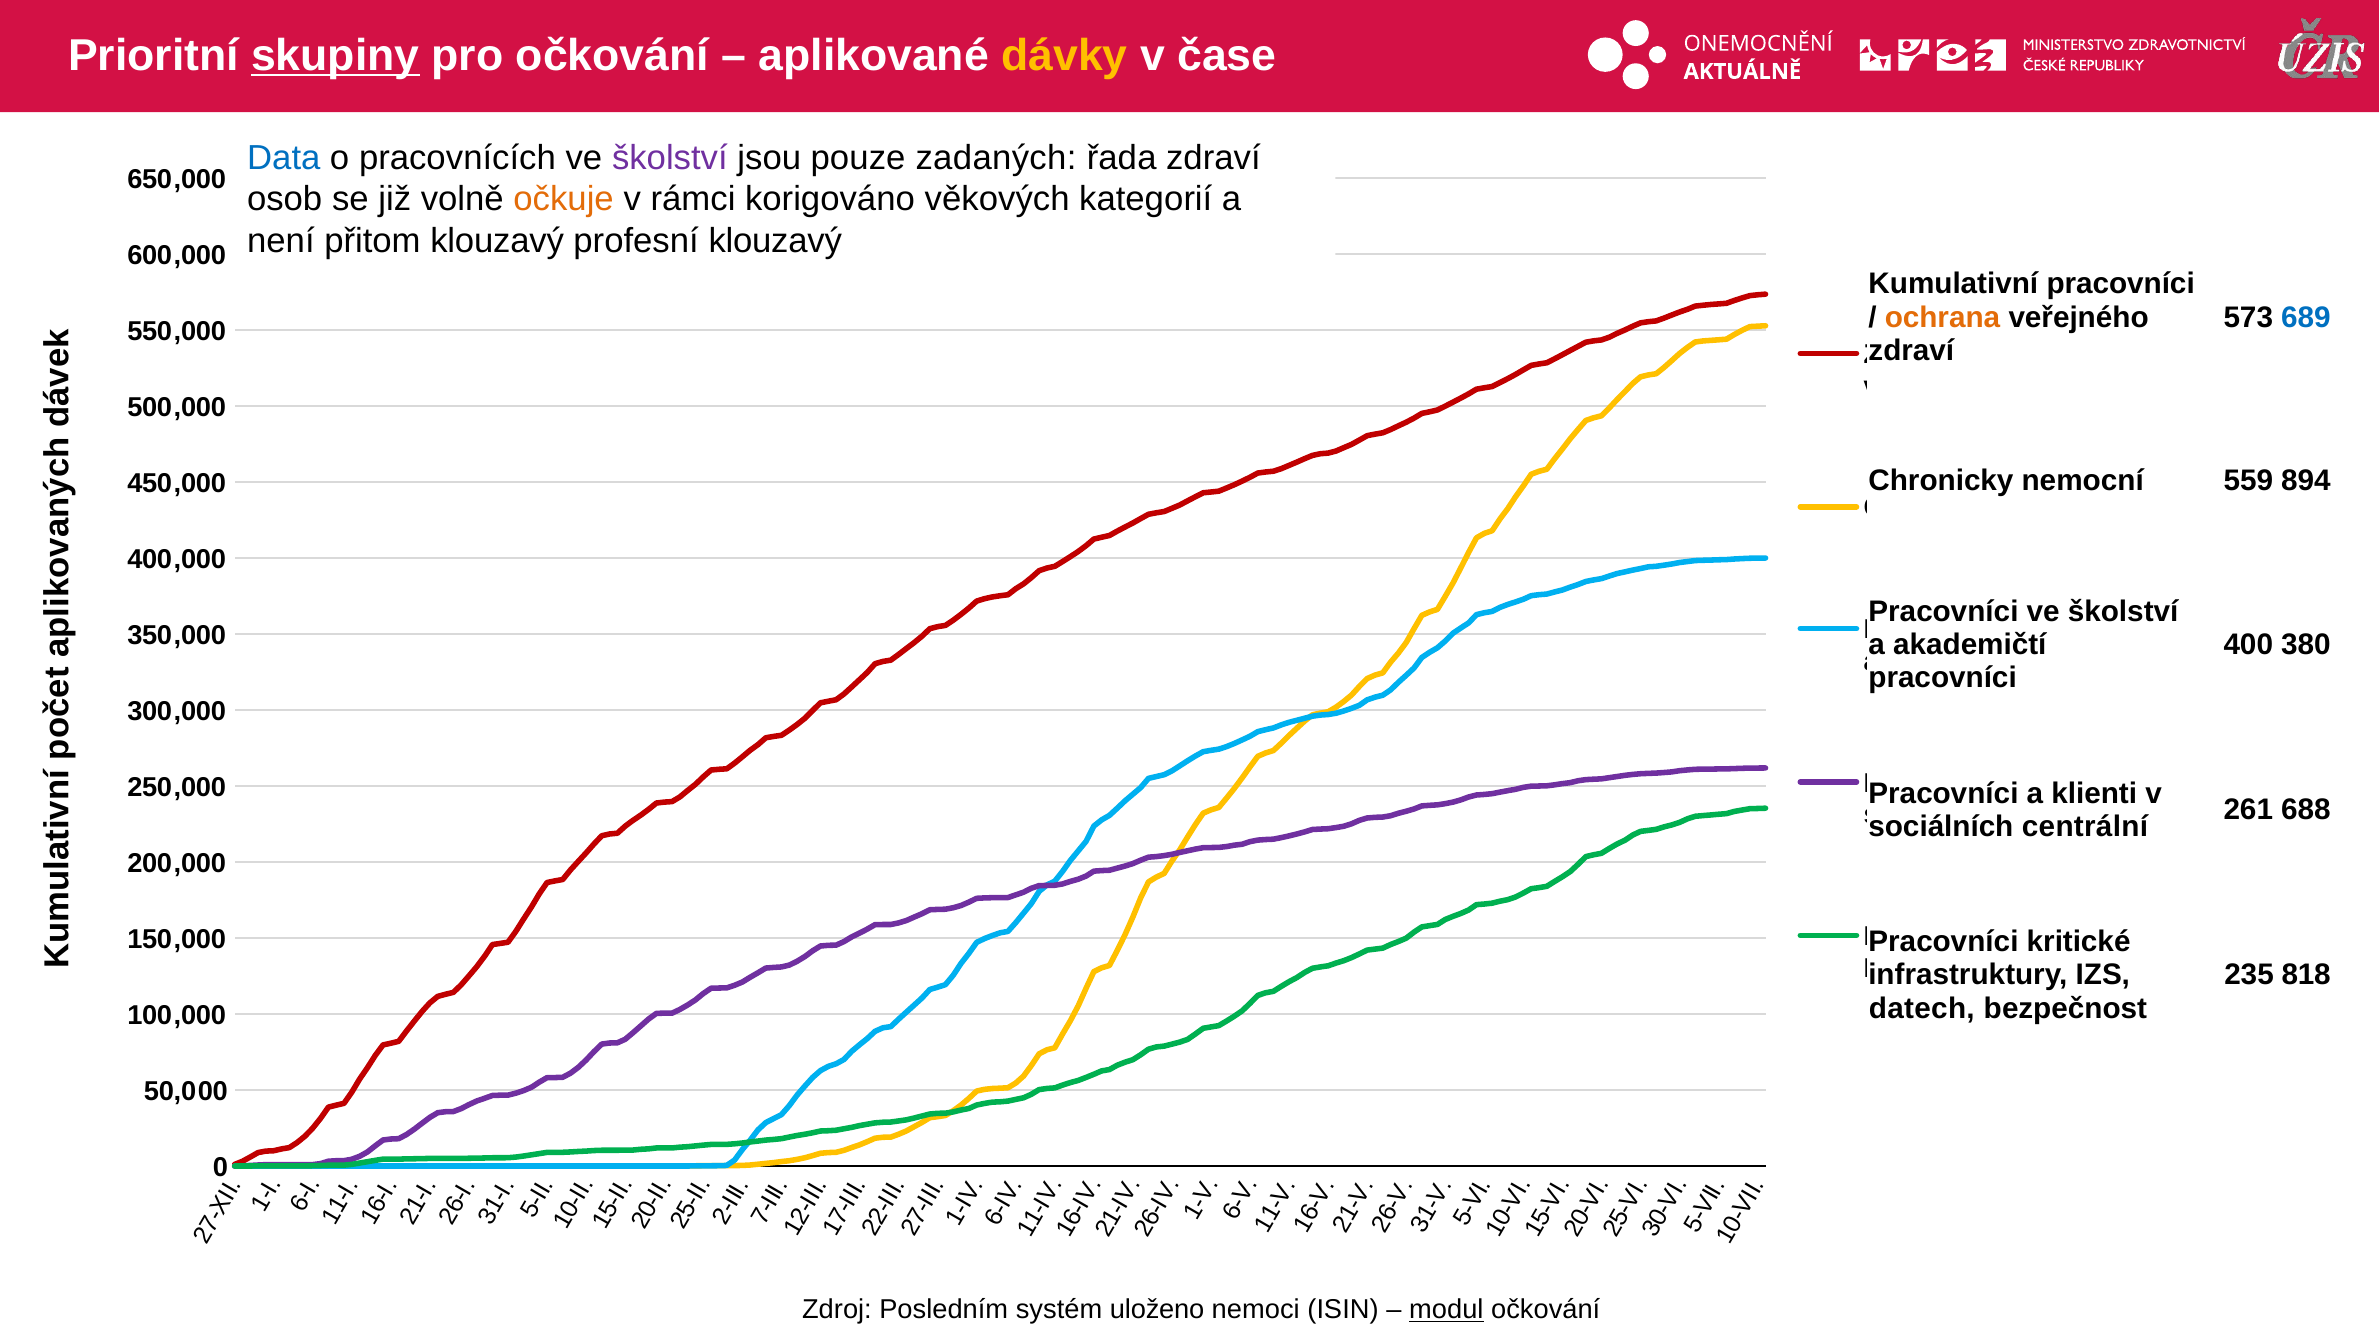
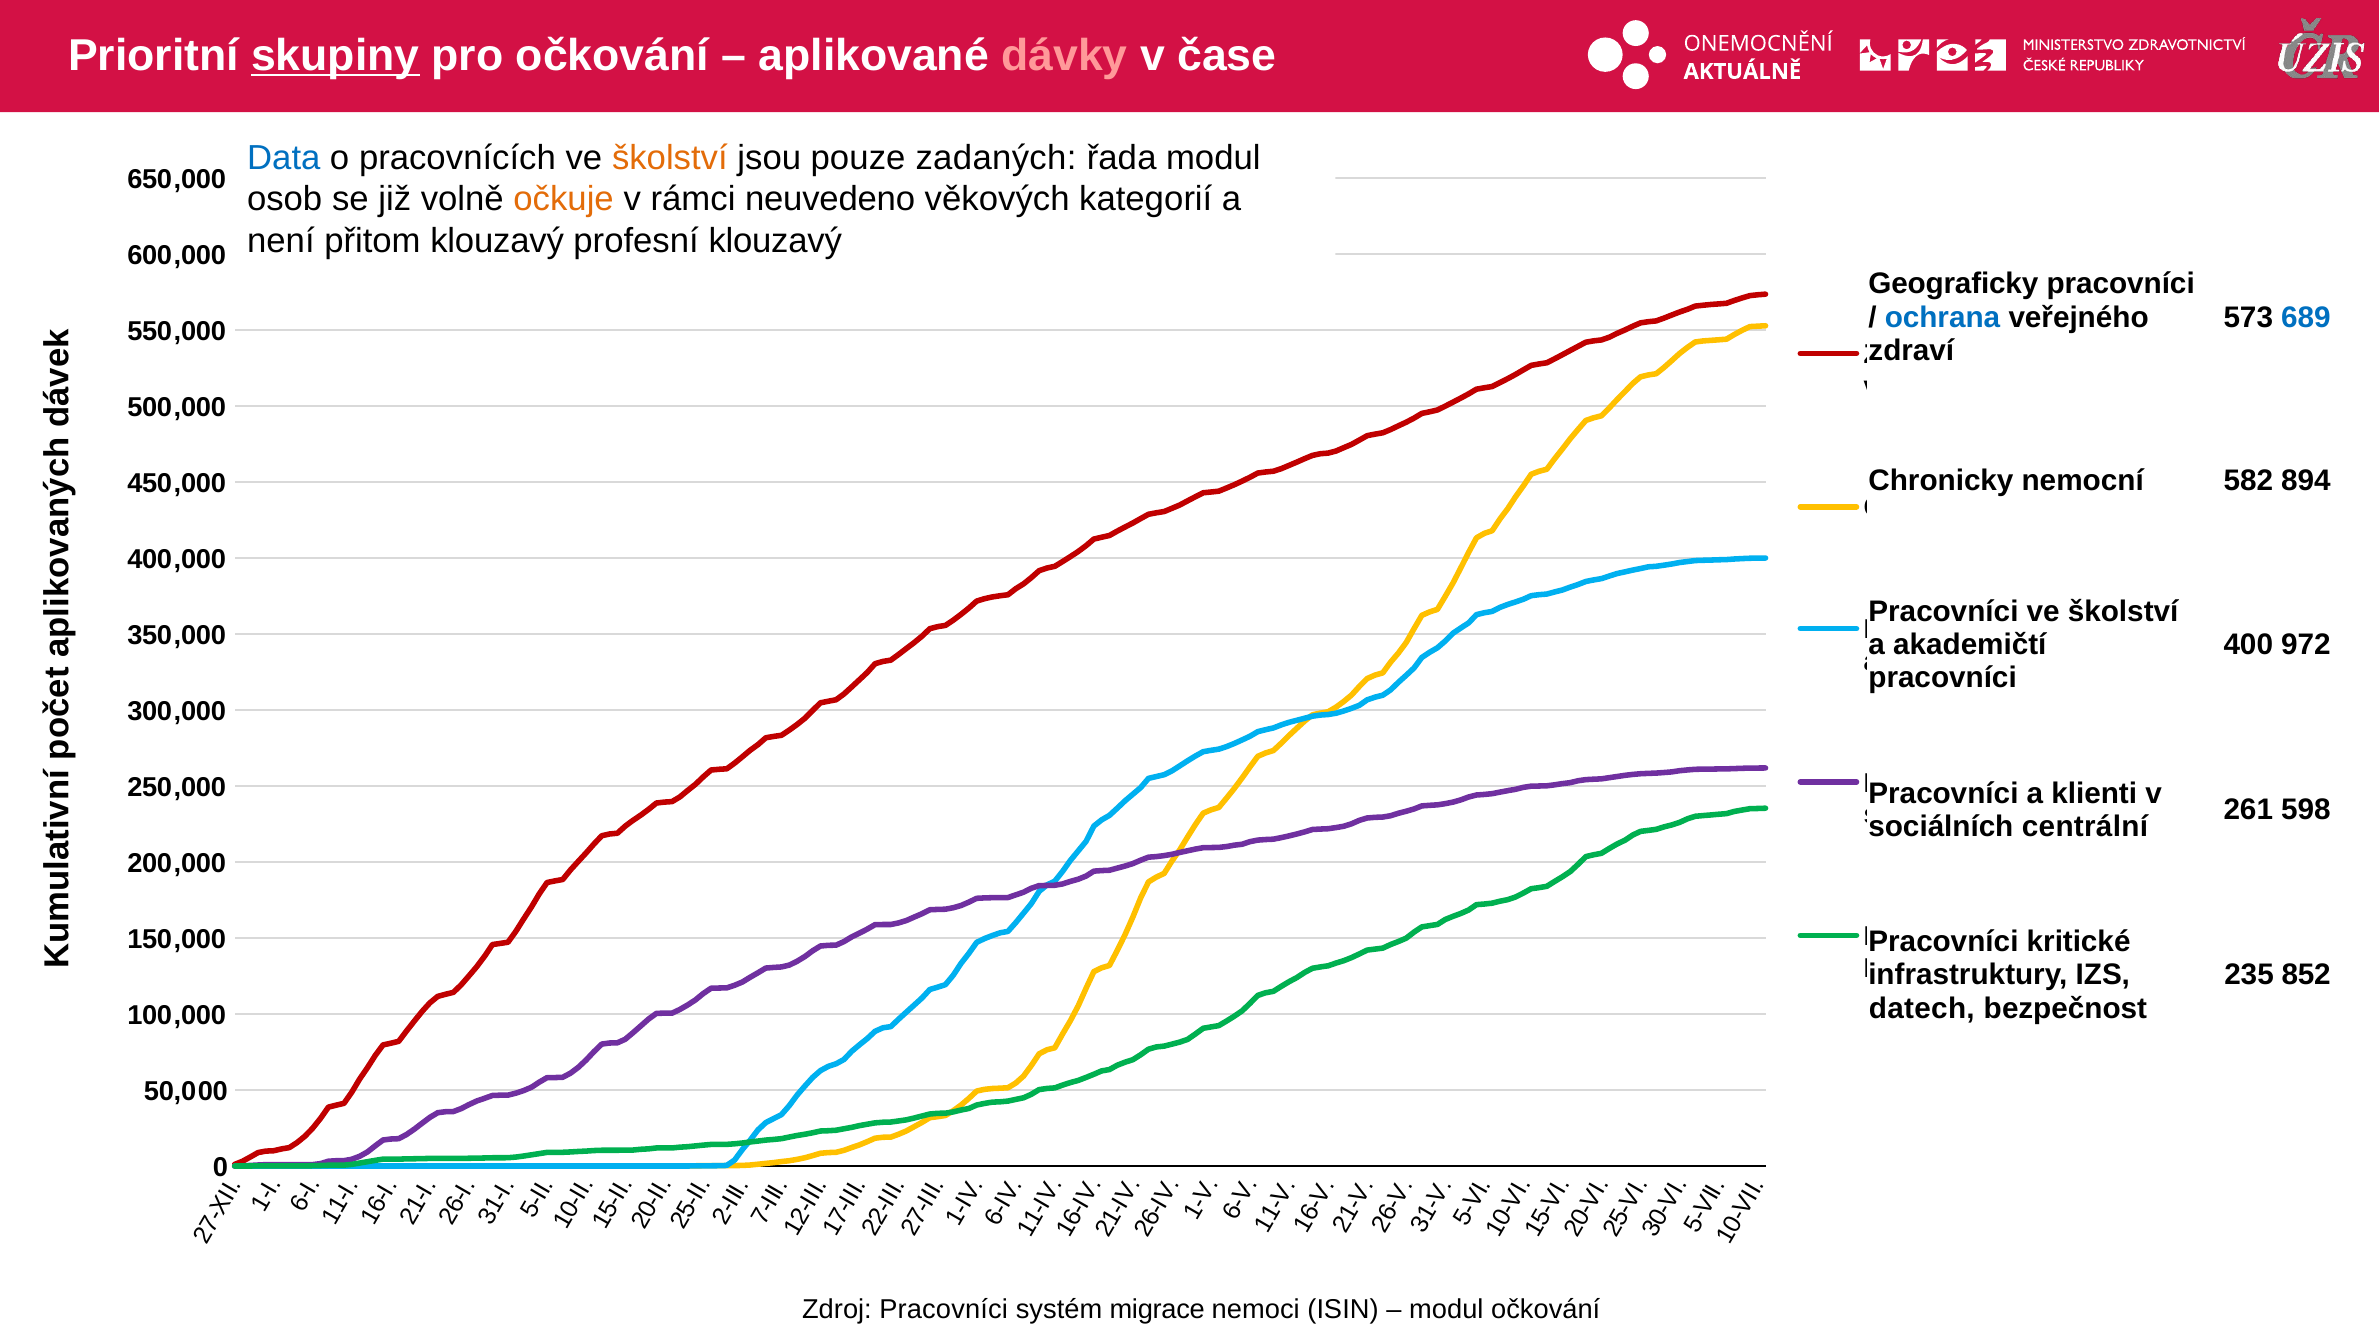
dávky colour: yellow -> pink
školství at (670, 158) colour: purple -> orange
řada zdraví: zdraví -> modul
korigováno: korigováno -> neuvedeno
Kumulativní: Kumulativní -> Geograficky
ochrana at (1942, 317) colour: orange -> blue
559: 559 -> 582
380: 380 -> 972
688: 688 -> 598
818: 818 -> 852
Zdroj Posledním: Posledním -> Pracovníci
uloženo: uloženo -> migrace
modul at (1446, 1310) underline: present -> none
